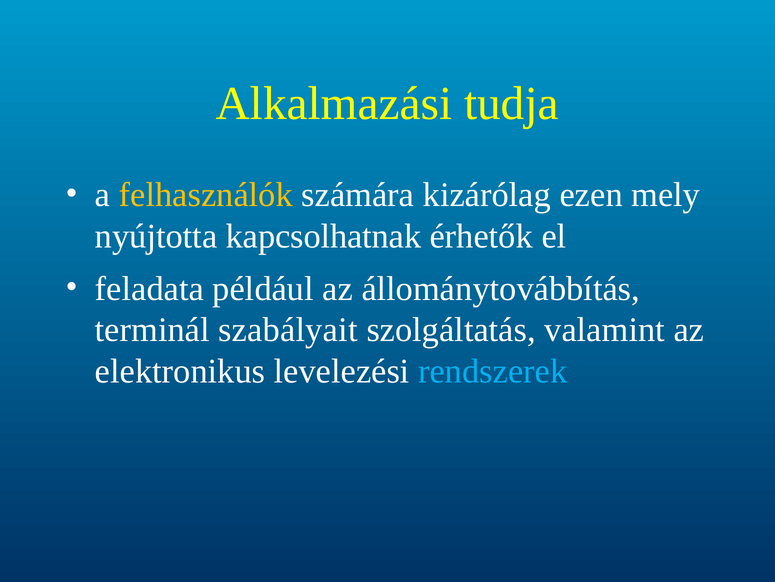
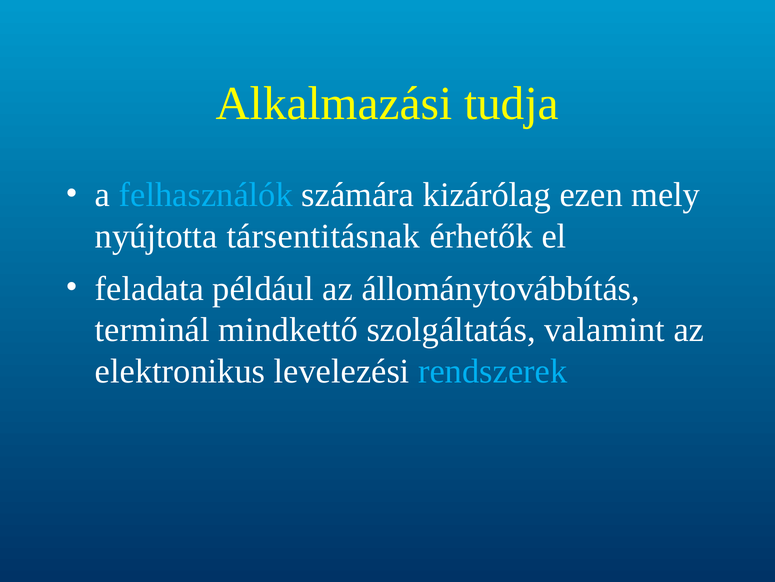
felhasználók colour: yellow -> light blue
kapcsolhatnak: kapcsolhatnak -> társentitásnak
szabályait: szabályait -> mindkettő
